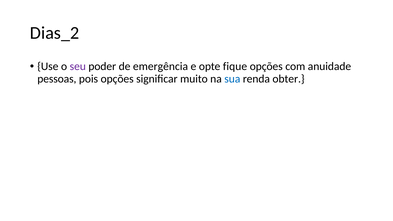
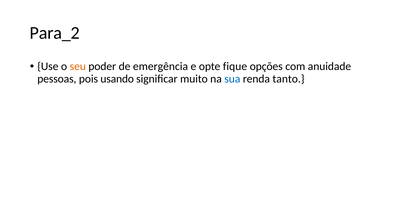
Dias_2: Dias_2 -> Para_2
seu colour: purple -> orange
pois opções: opções -> usando
obter: obter -> tanto
